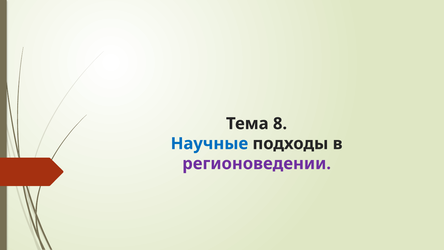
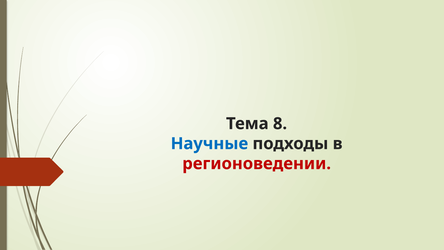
регионоведении colour: purple -> red
